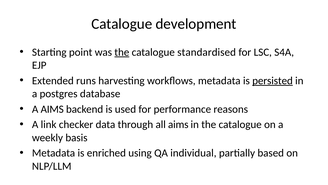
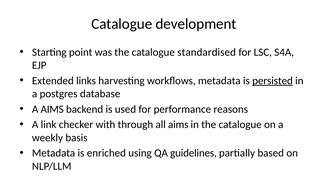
the at (122, 52) underline: present -> none
runs: runs -> links
data: data -> with
individual: individual -> guidelines
